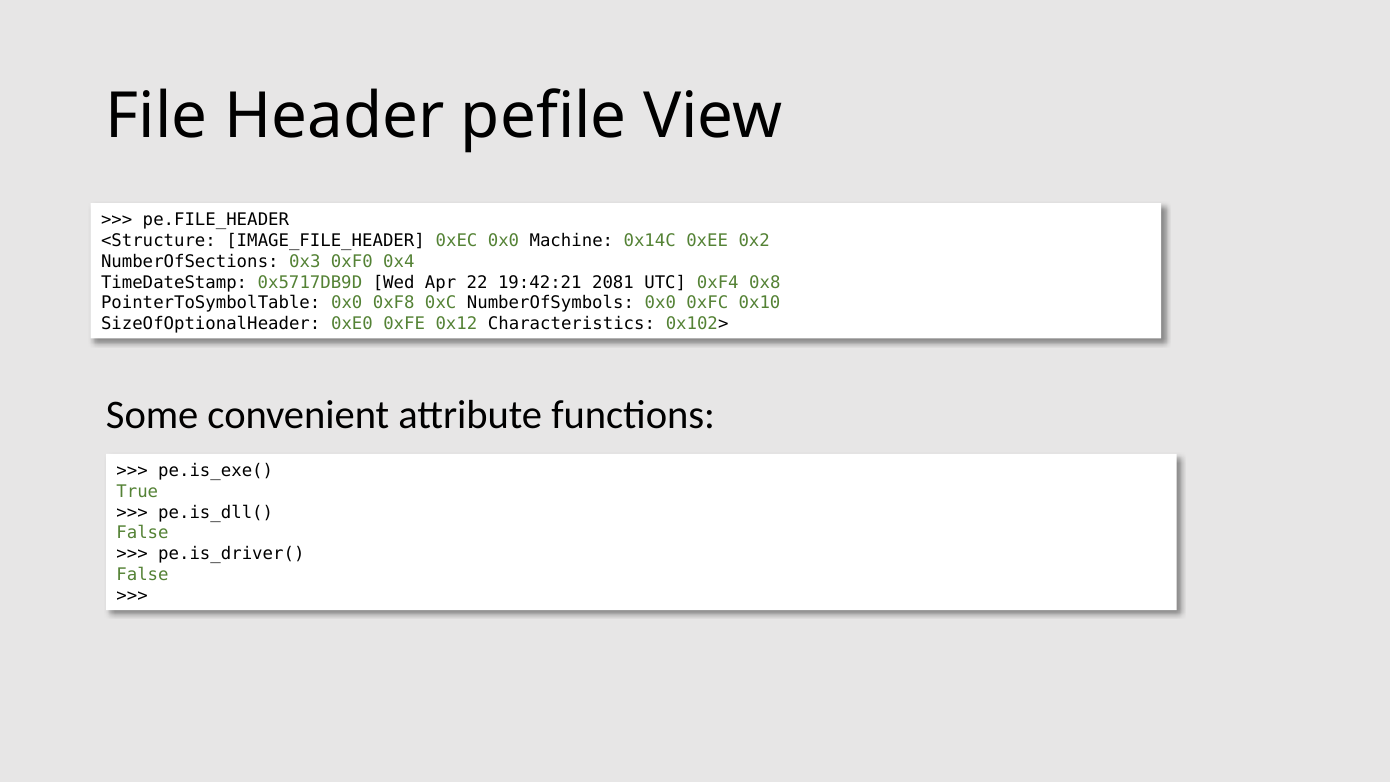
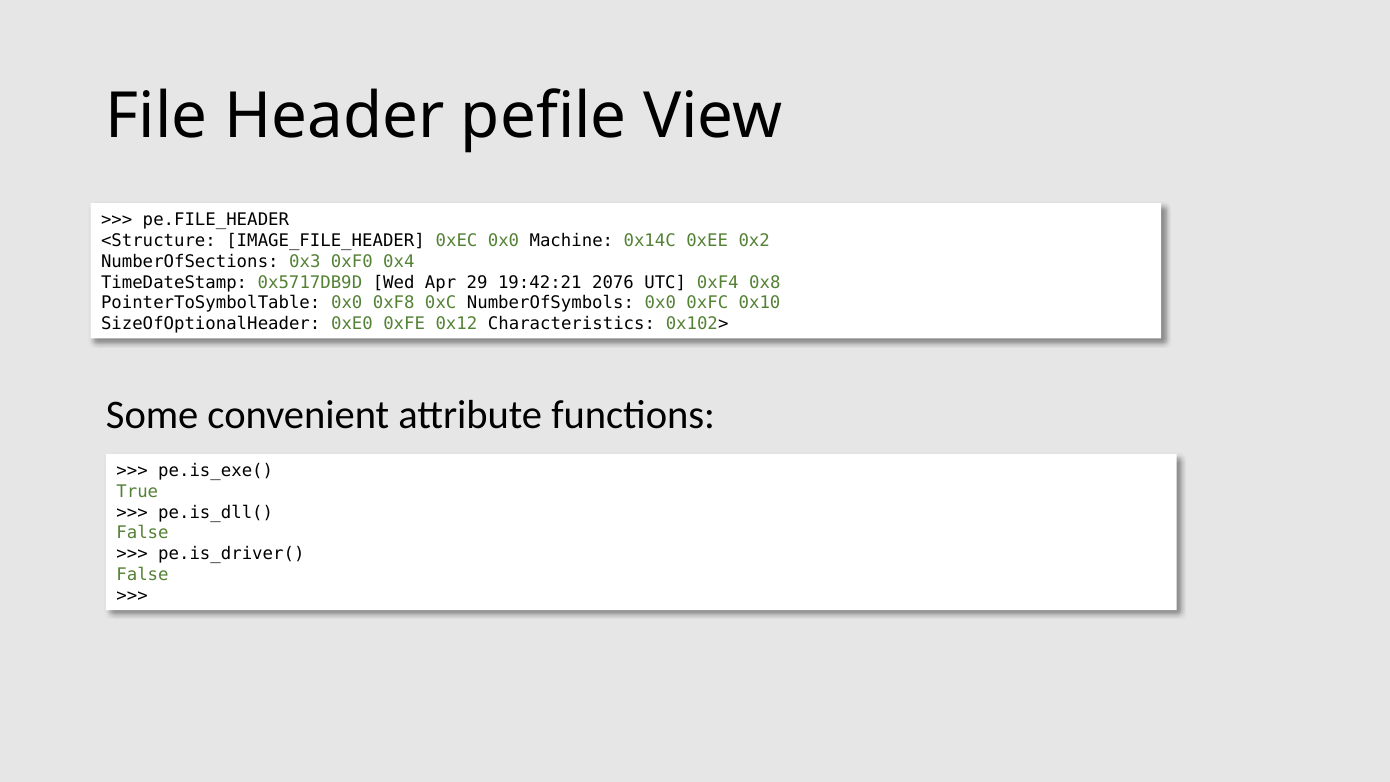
22: 22 -> 29
2081: 2081 -> 2076
